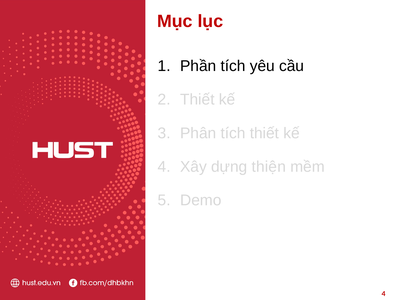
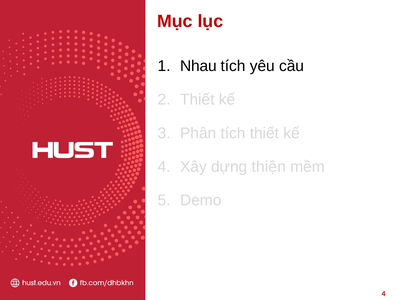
Phần: Phần -> Nhau
